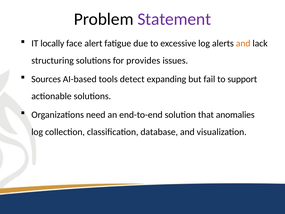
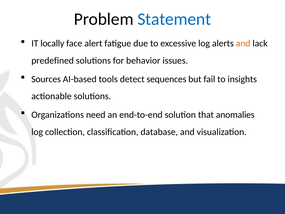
Statement colour: purple -> blue
structuring: structuring -> predefined
provides: provides -> behavior
expanding: expanding -> sequences
support: support -> insights
